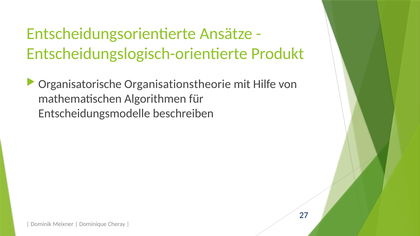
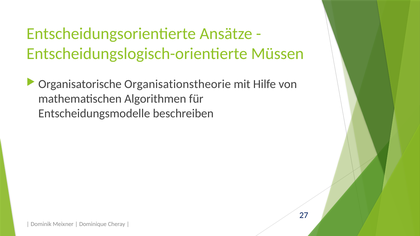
Produkt: Produkt -> Müssen
